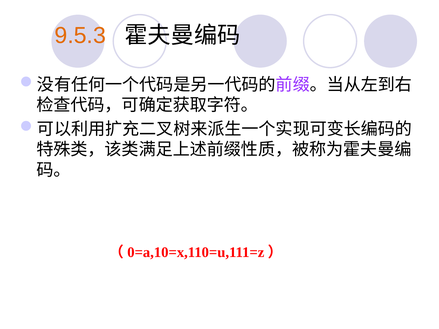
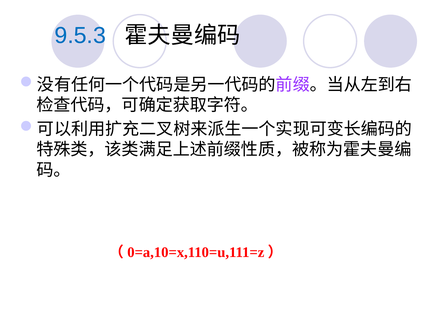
9.5.3 colour: orange -> blue
